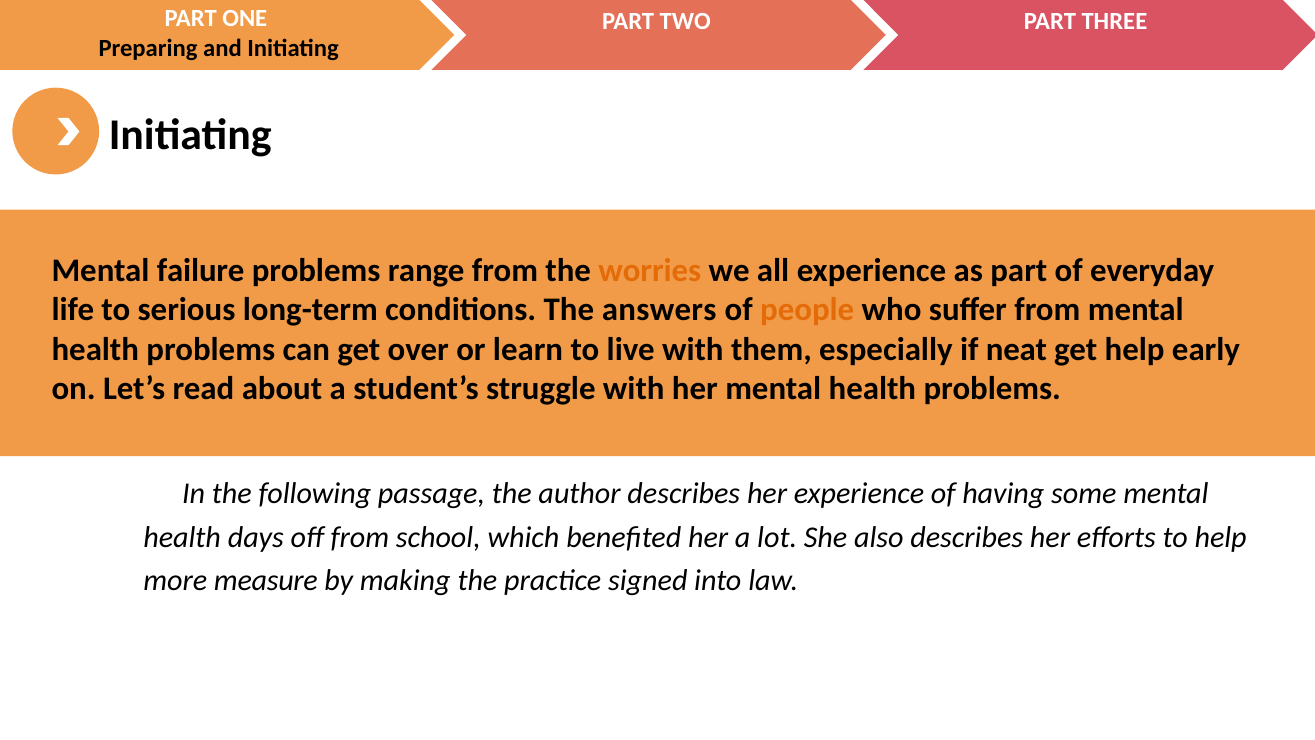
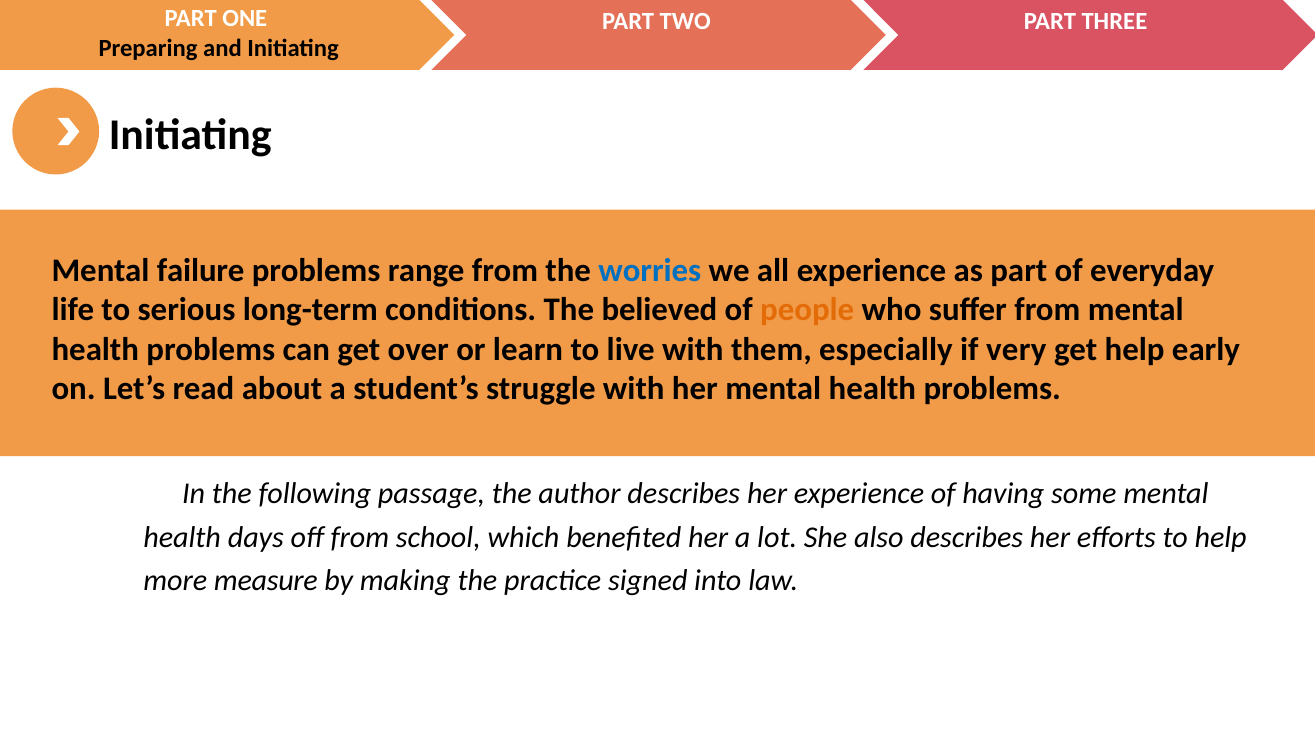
worries colour: orange -> blue
answers: answers -> believed
neat: neat -> very
